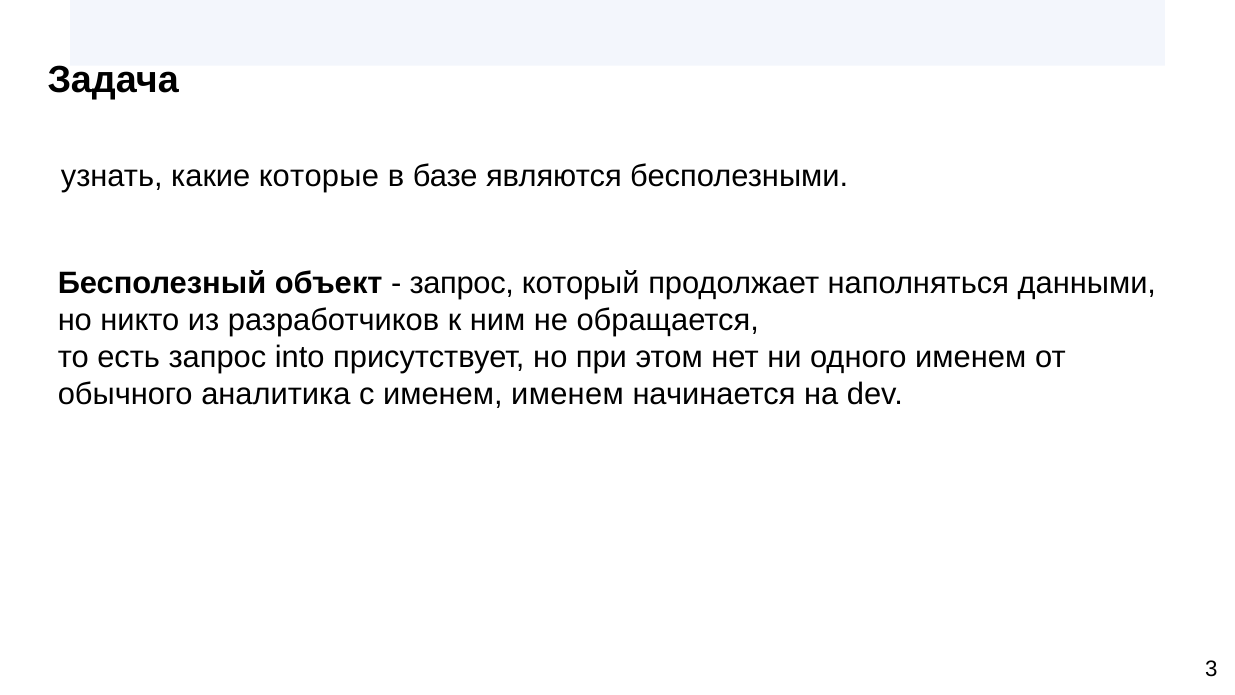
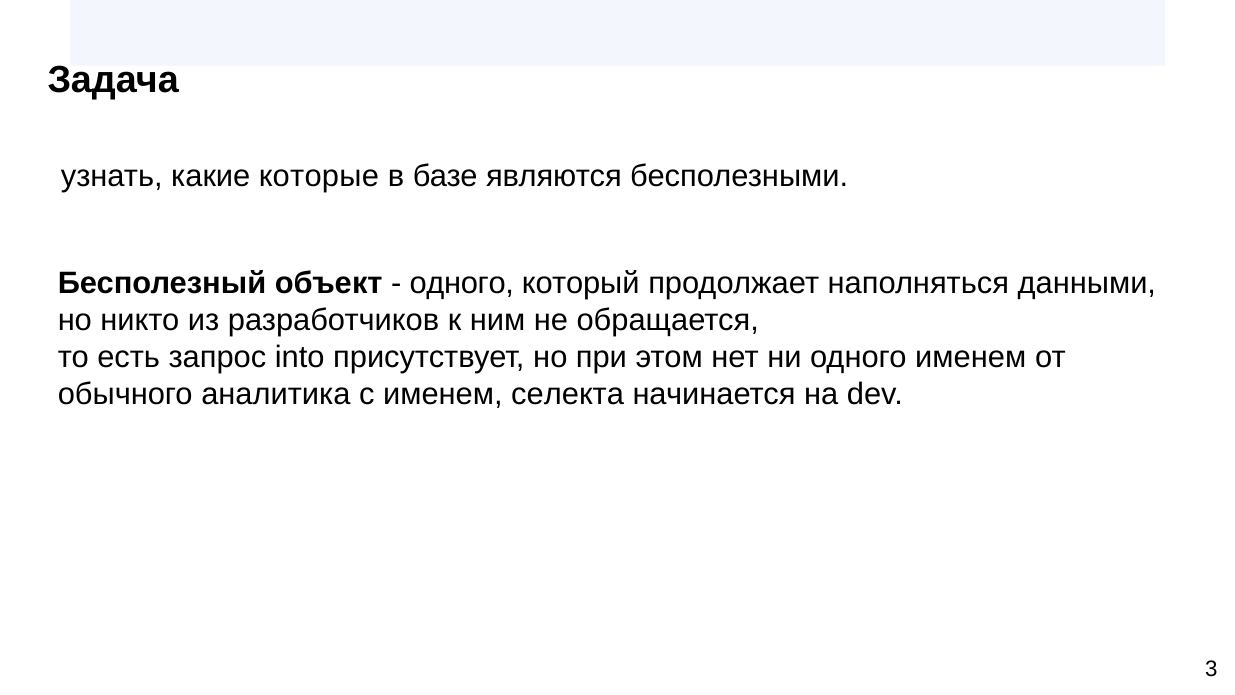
запрос at (462, 283): запрос -> одного
именем именем: именем -> селекта
